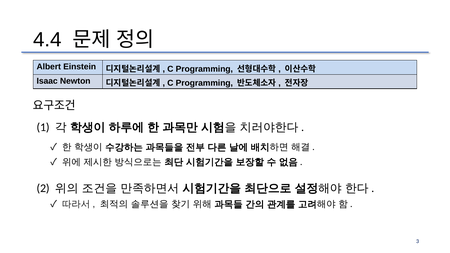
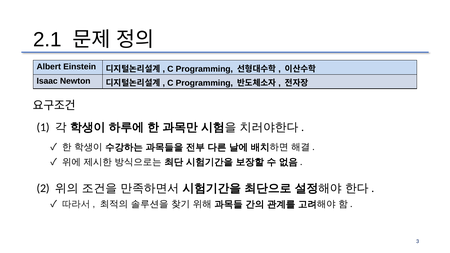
4.4: 4.4 -> 2.1
